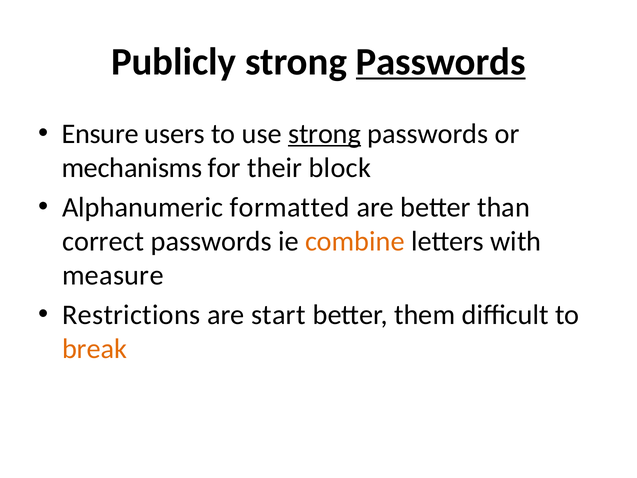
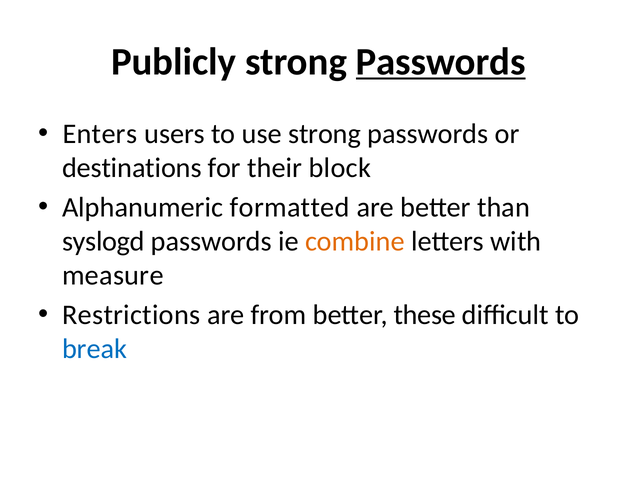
Ensure: Ensure -> Enters
strong at (325, 134) underline: present -> none
mechanisms: mechanisms -> destinations
correct: correct -> syslogd
start: start -> from
them: them -> these
break colour: orange -> blue
